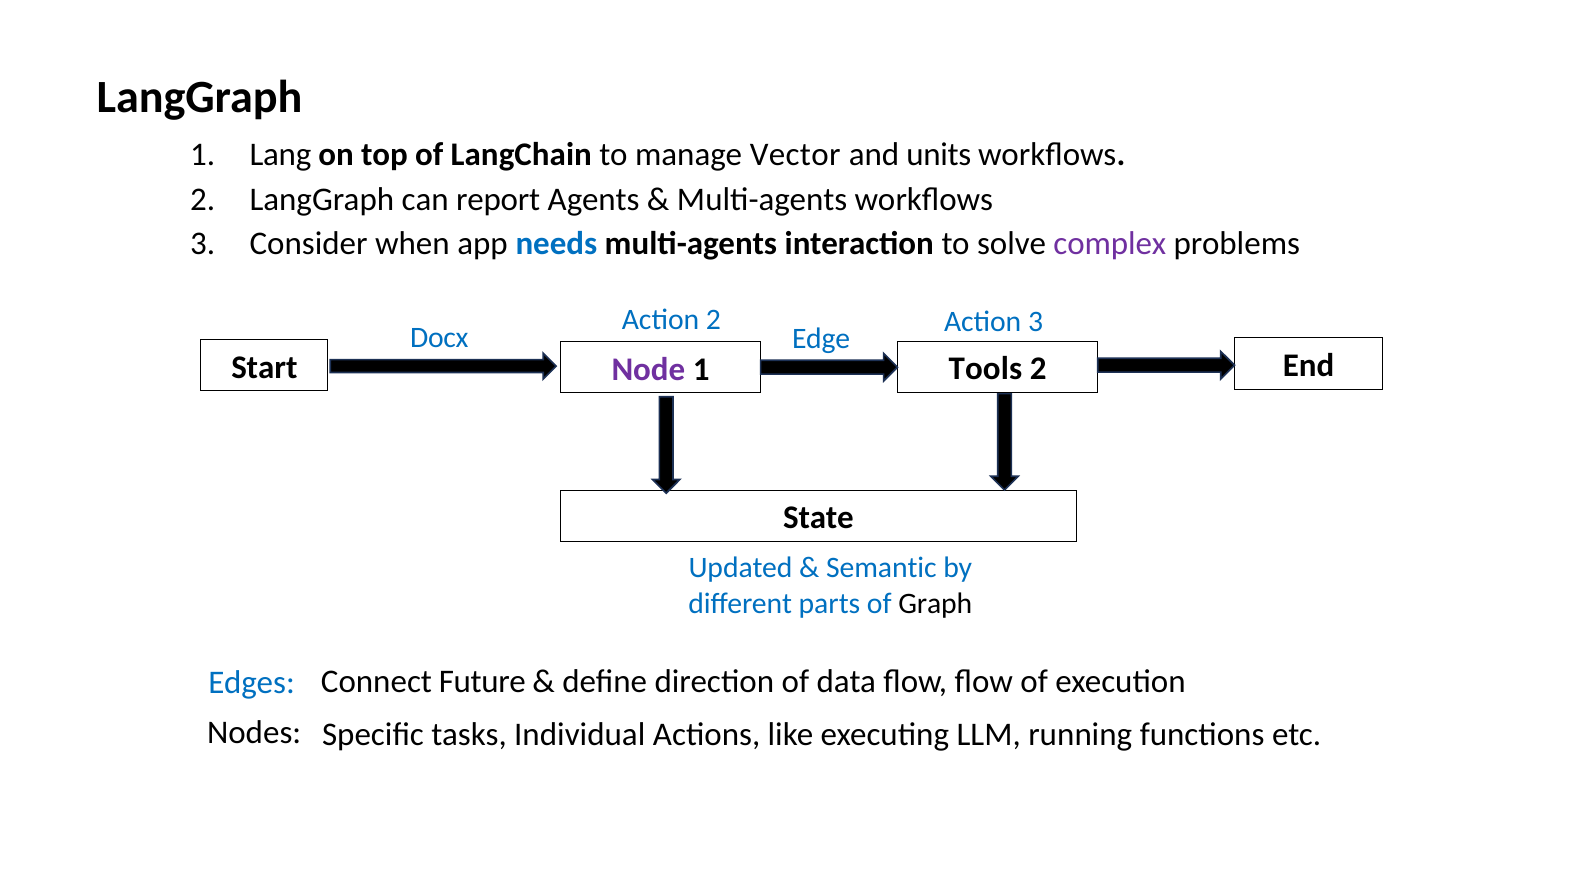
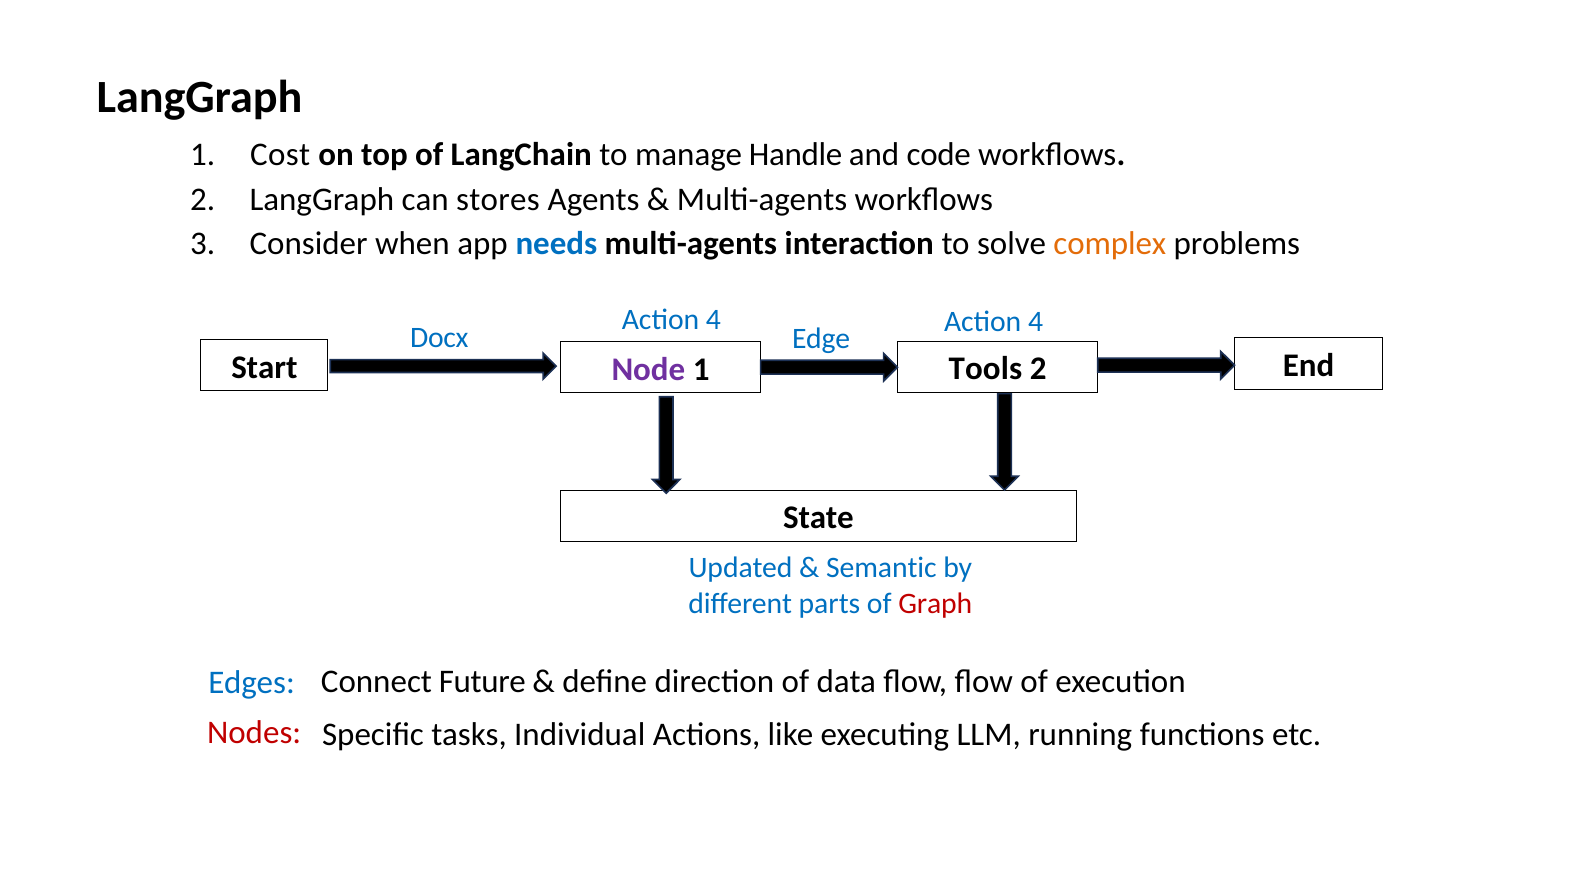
Lang: Lang -> Cost
Vector: Vector -> Handle
units: units -> code
report: report -> stores
complex colour: purple -> orange
2 at (713, 320): 2 -> 4
3 at (1036, 322): 3 -> 4
Graph colour: black -> red
Nodes colour: black -> red
